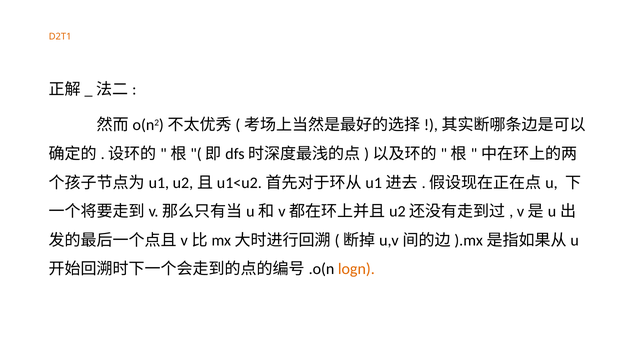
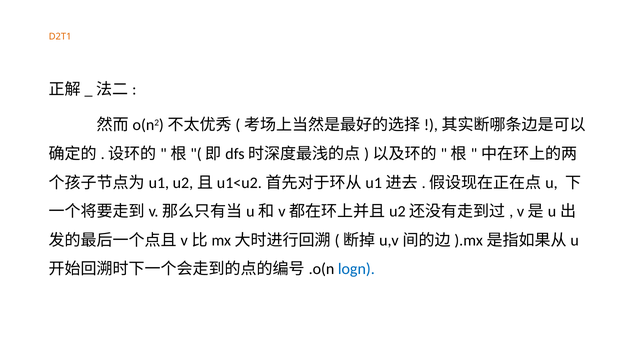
logn colour: orange -> blue
